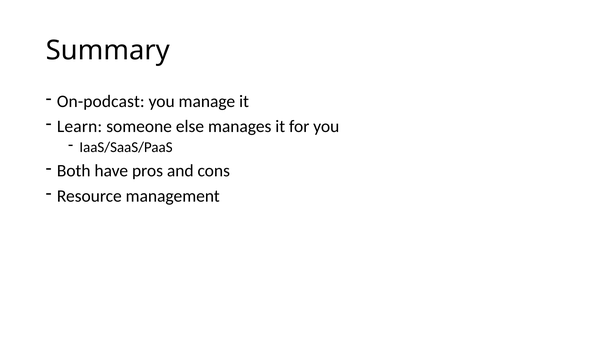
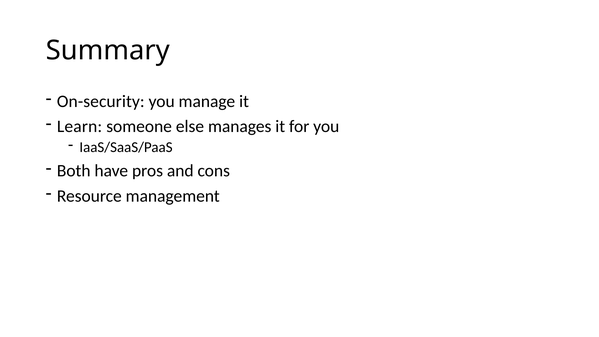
On-podcast: On-podcast -> On-security
